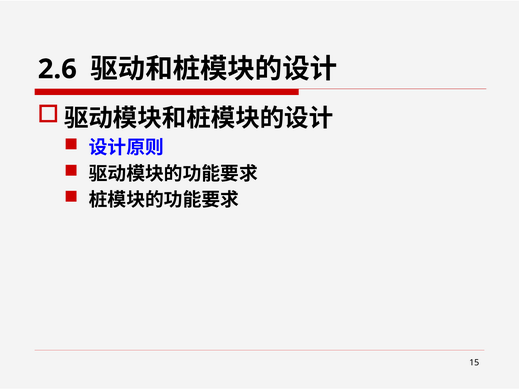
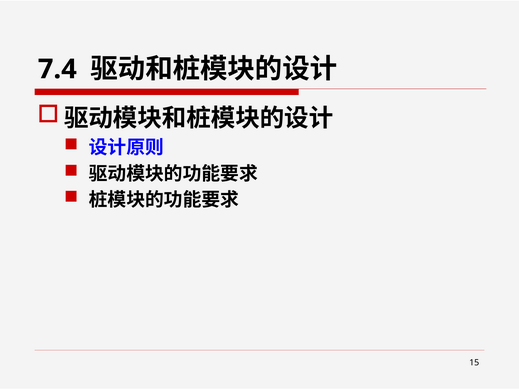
2.6: 2.6 -> 7.4
